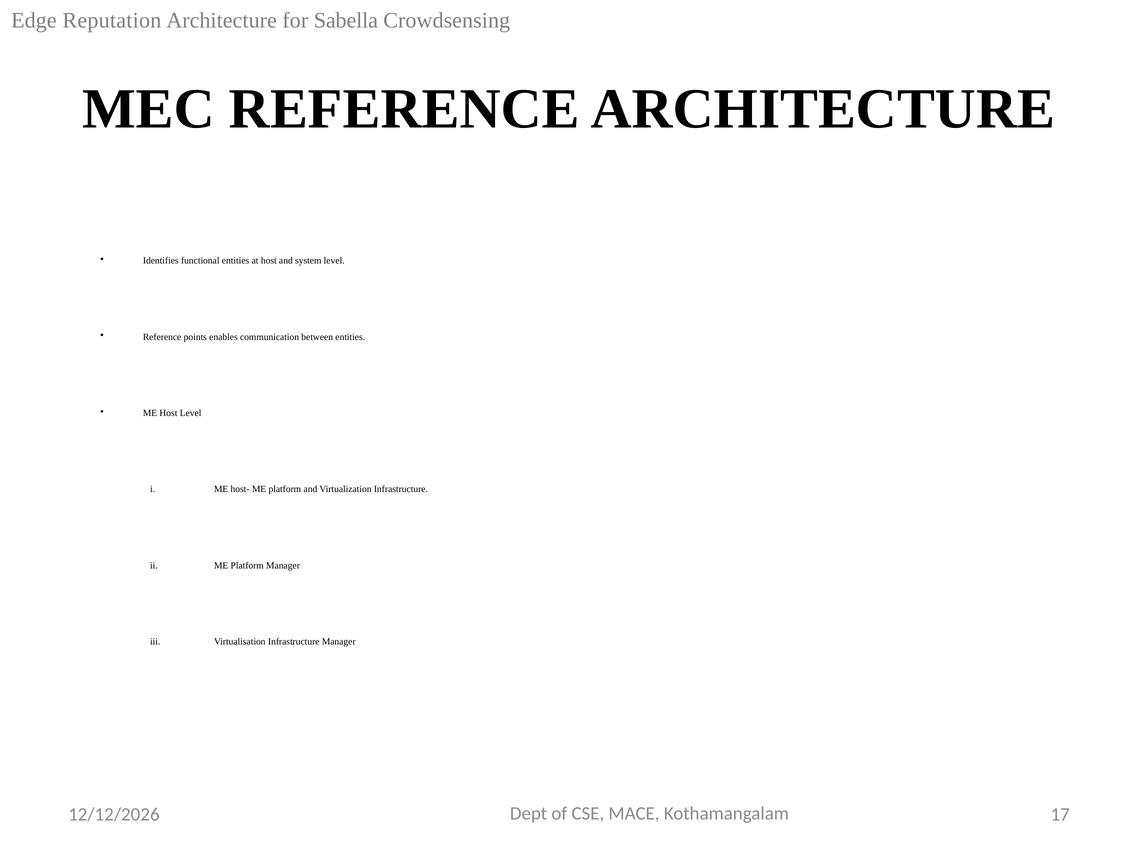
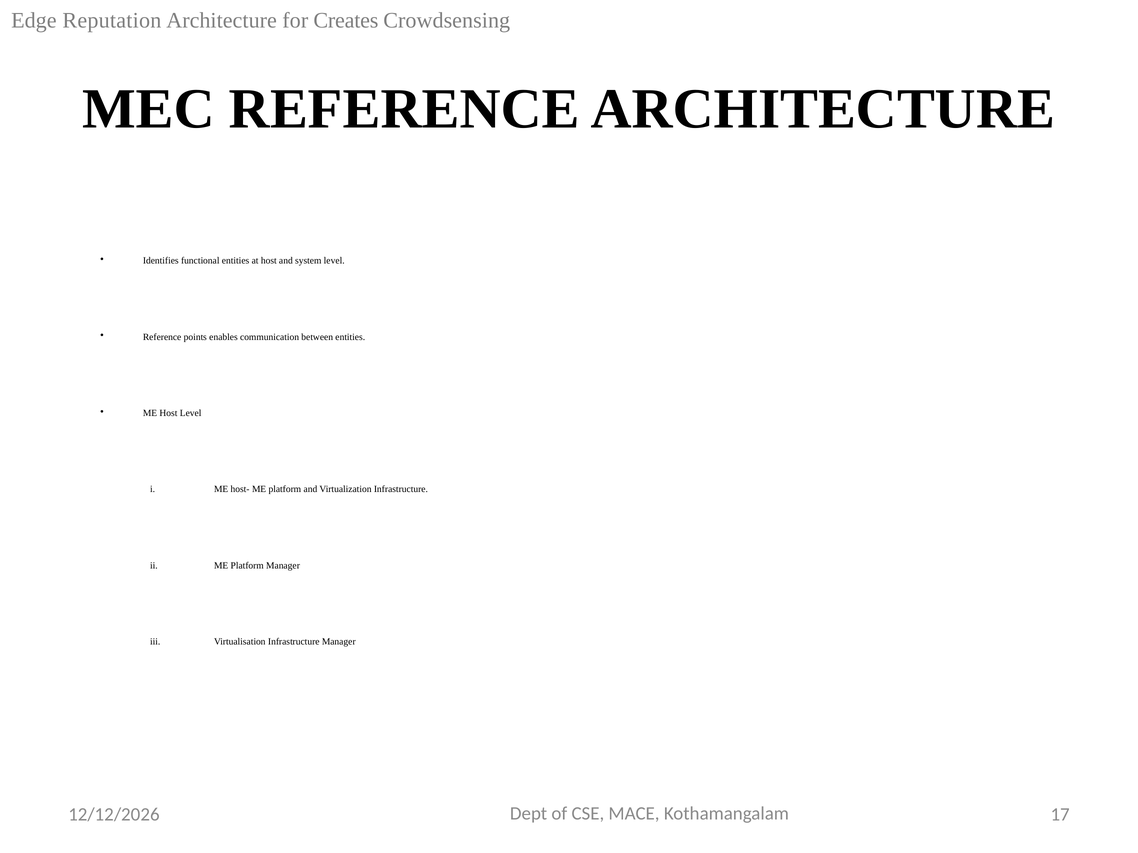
Sabella: Sabella -> Creates
